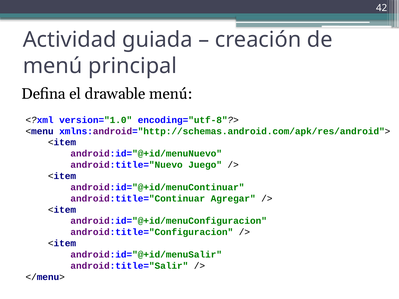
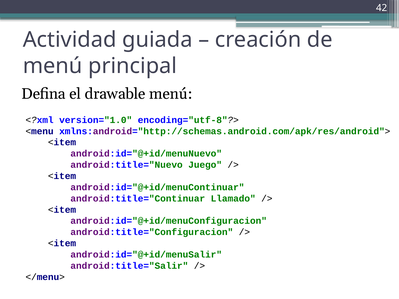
Agregar: Agregar -> Llamado
